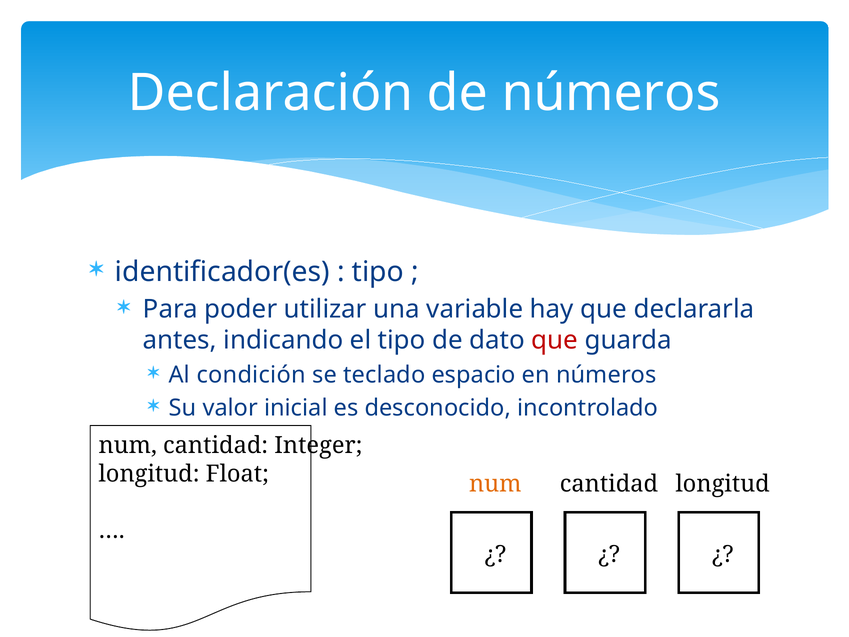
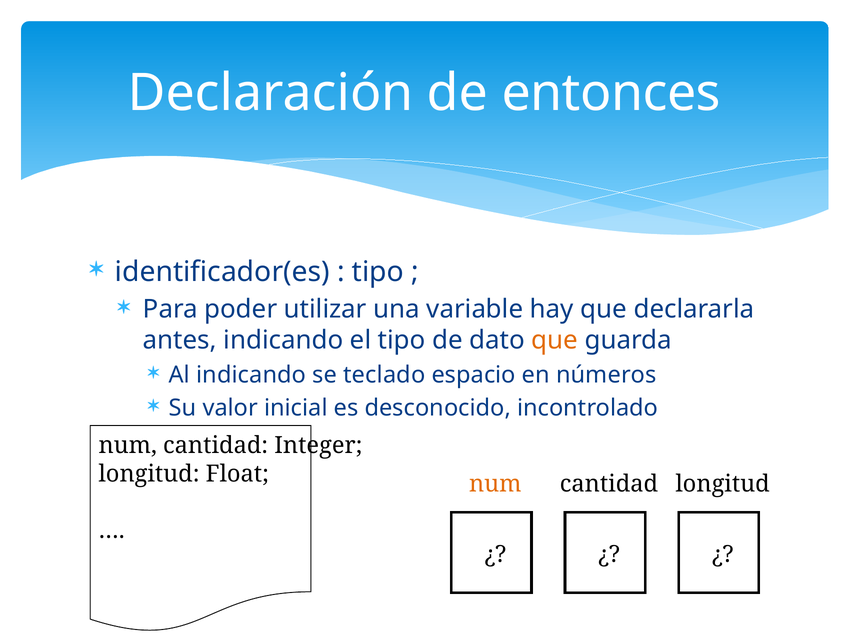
de números: números -> entonces
que at (555, 340) colour: red -> orange
Al condición: condición -> indicando
